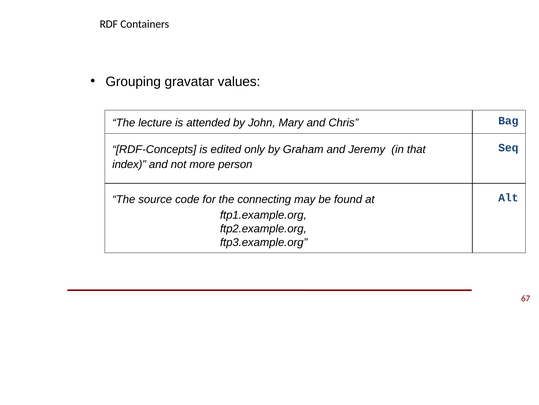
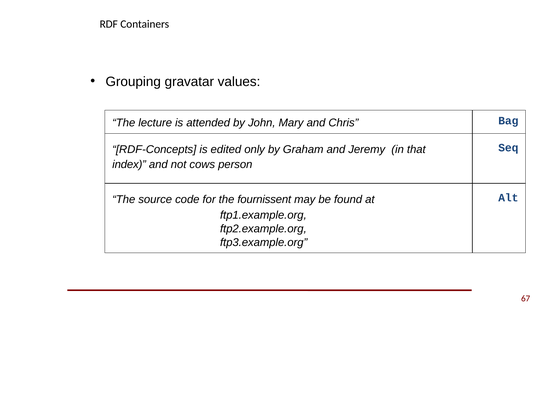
more: more -> cows
connecting: connecting -> fournissent
